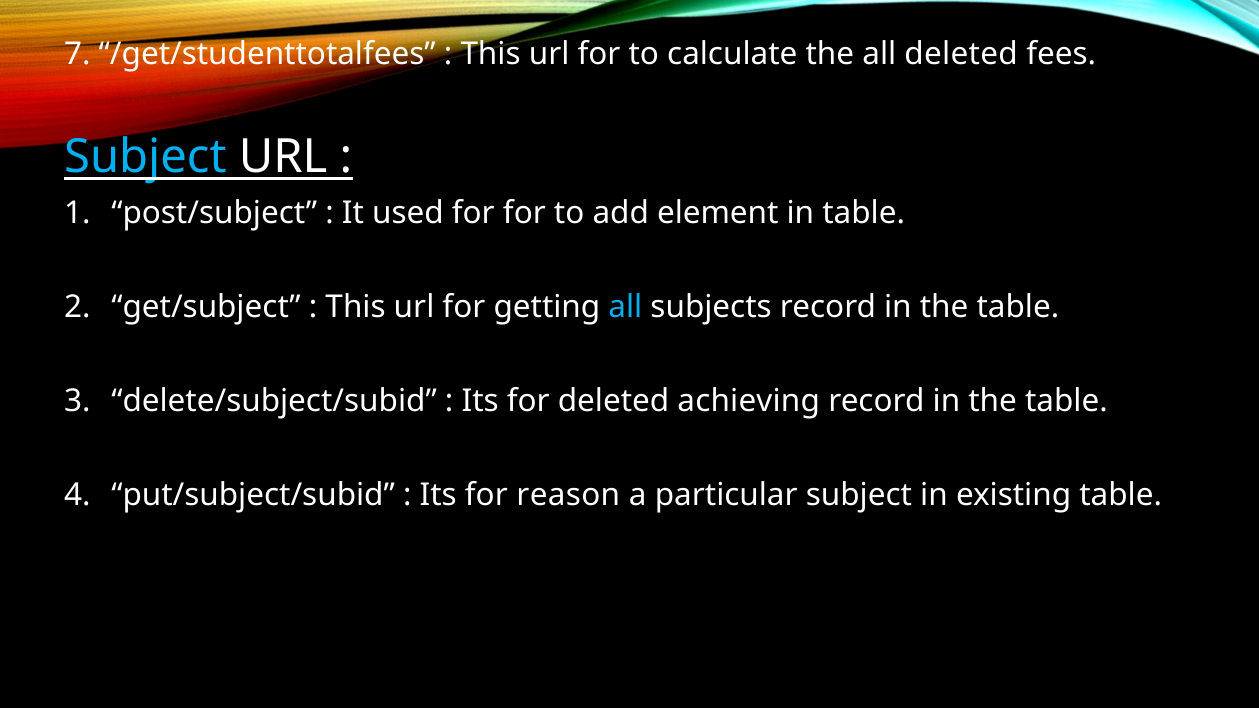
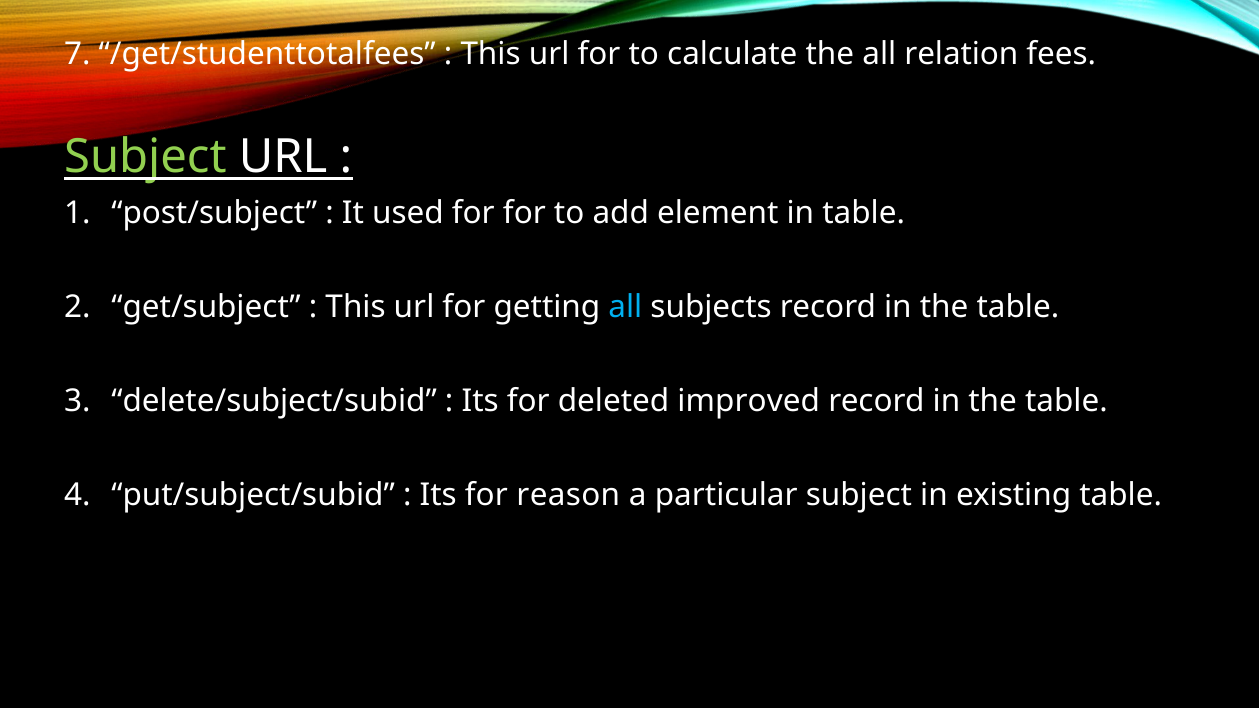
all deleted: deleted -> relation
Subject at (145, 157) colour: light blue -> light green
achieving: achieving -> improved
